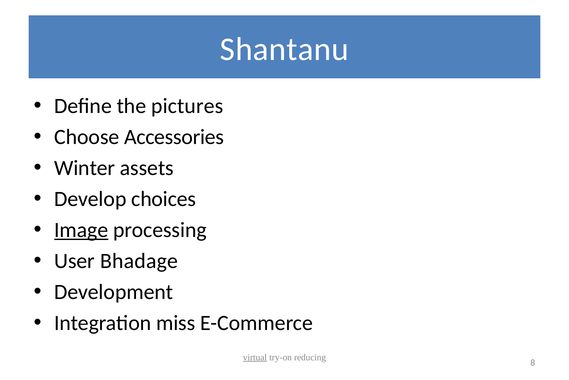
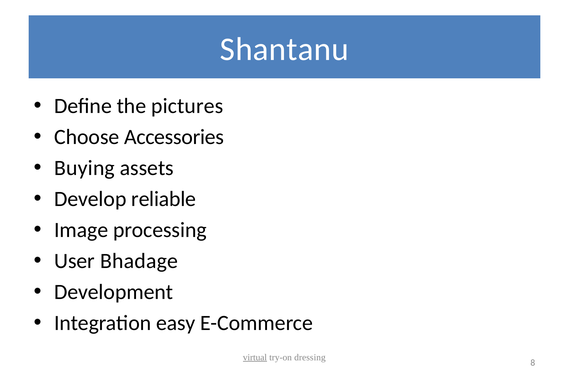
Winter: Winter -> Buying
choices: choices -> reliable
Image underline: present -> none
miss: miss -> easy
reducing: reducing -> dressing
